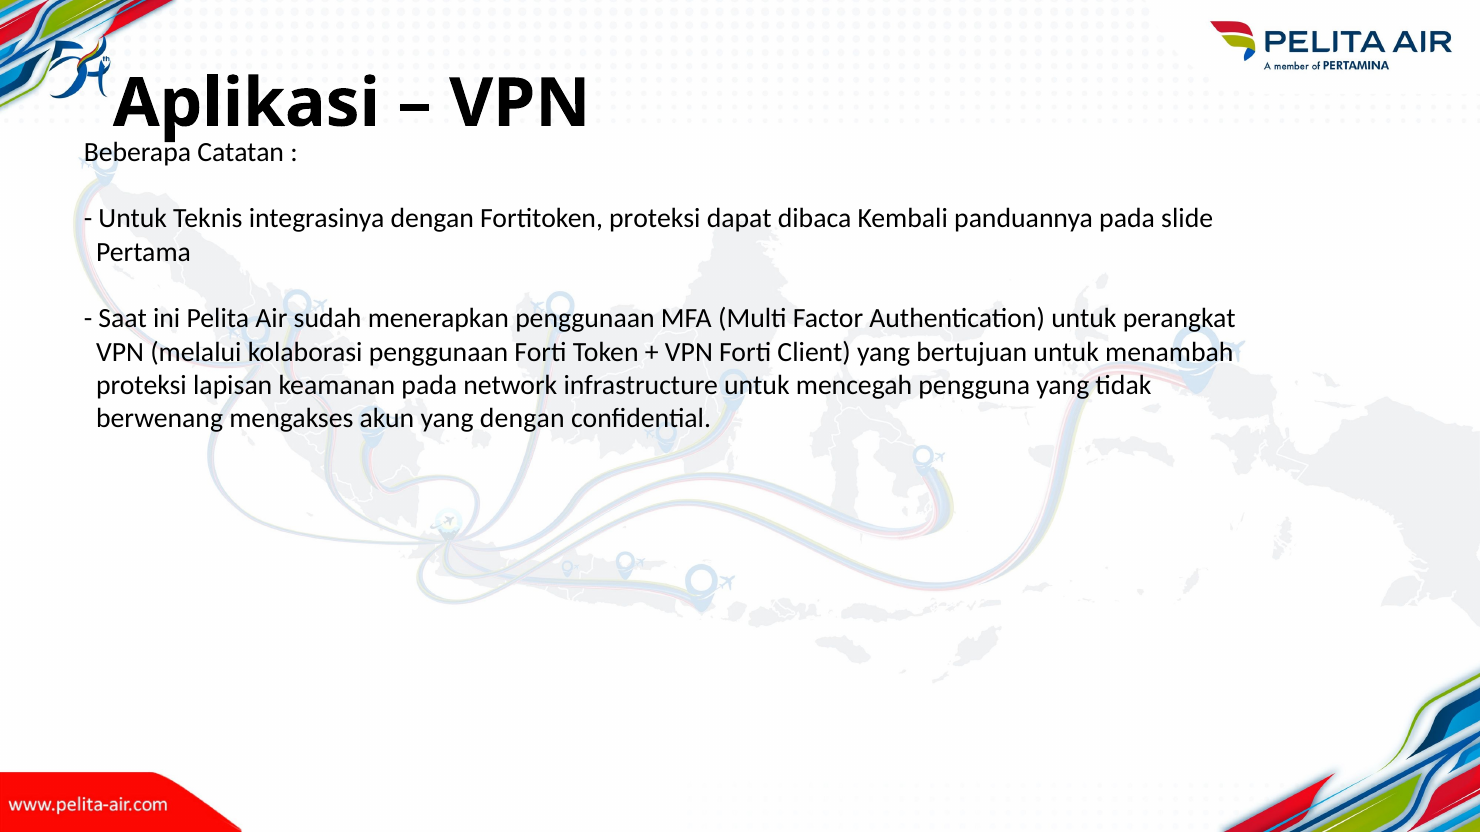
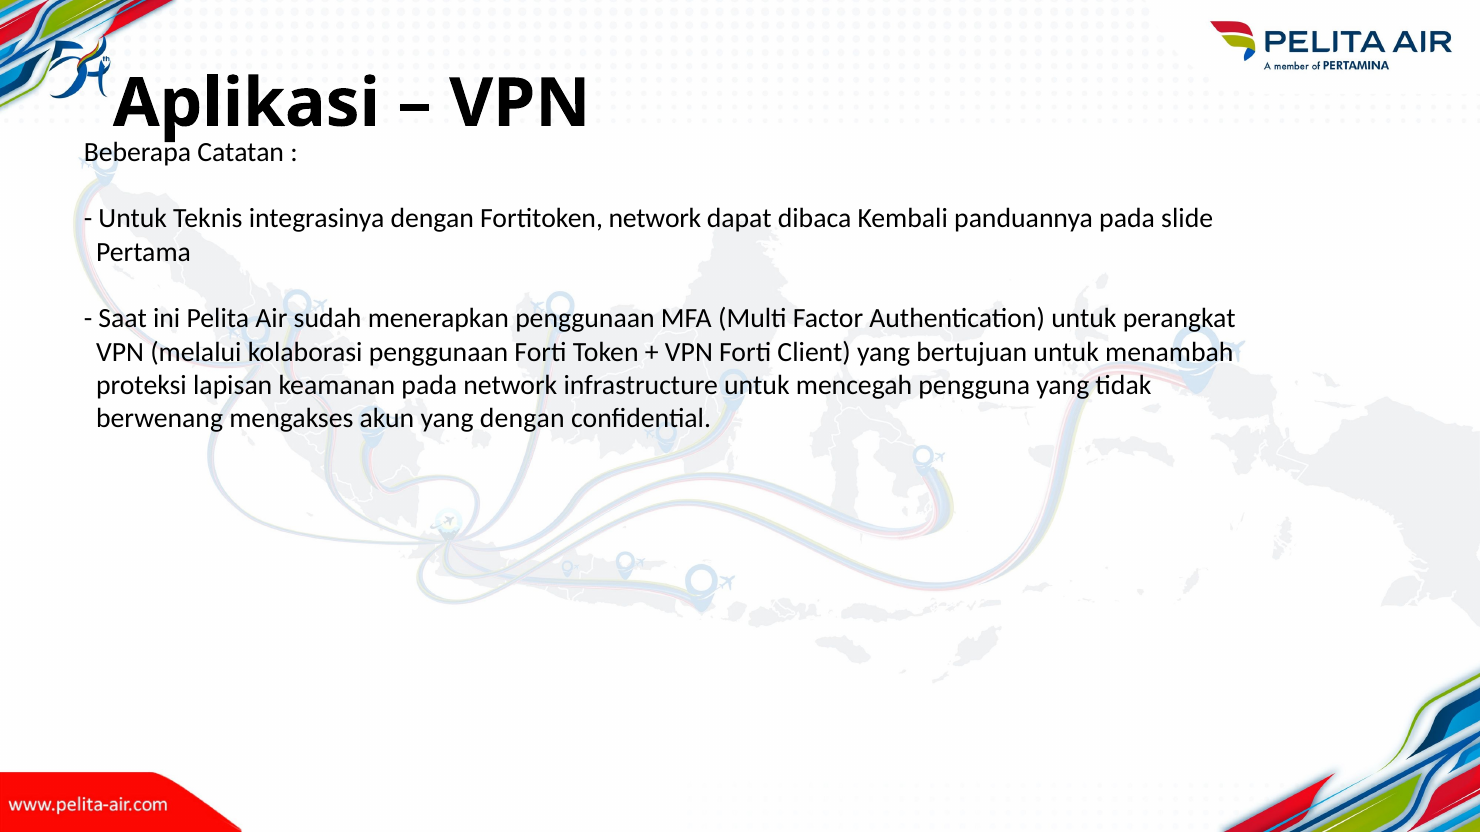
Fortitoken proteksi: proteksi -> network
